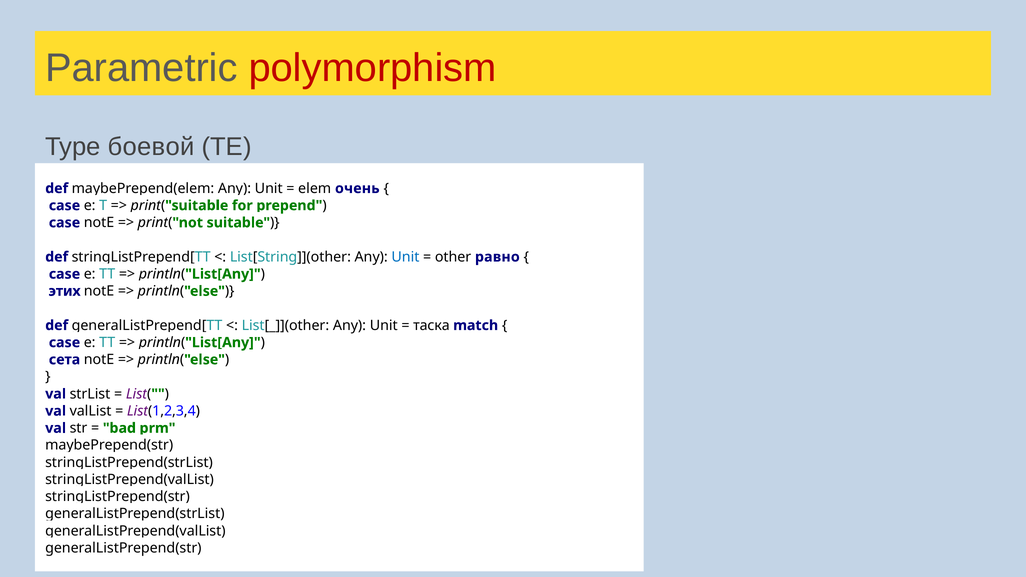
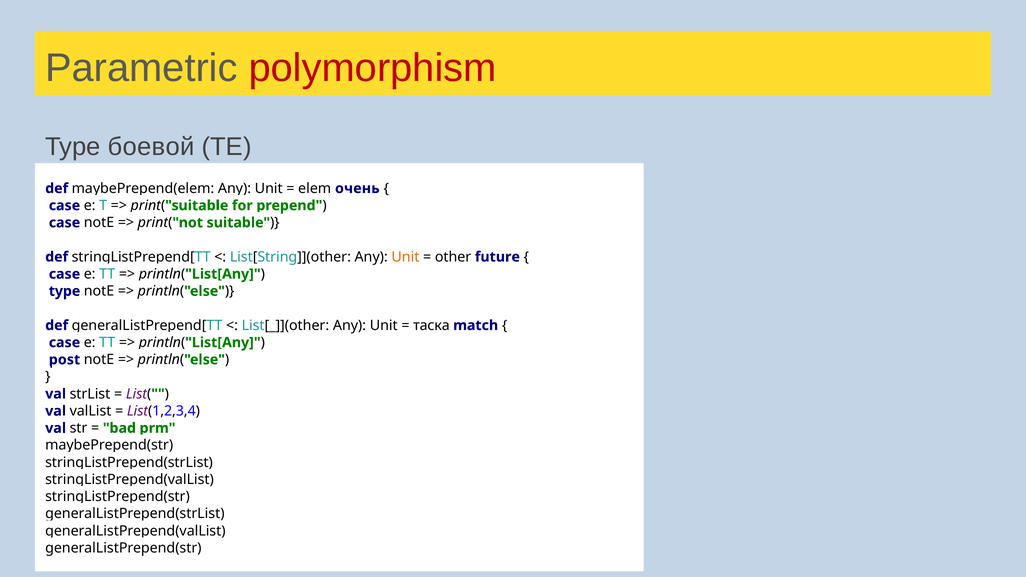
Unit at (405, 257) colour: blue -> orange
равно: равно -> future
этих at (65, 291): этих -> type
сета: сета -> post
